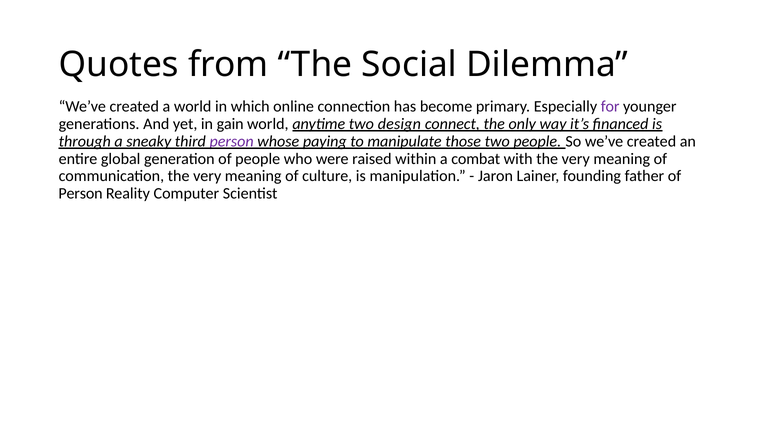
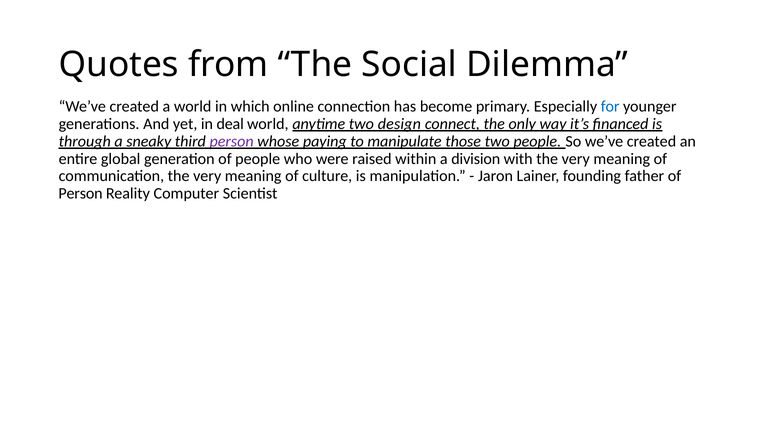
for colour: purple -> blue
gain: gain -> deal
combat: combat -> division
